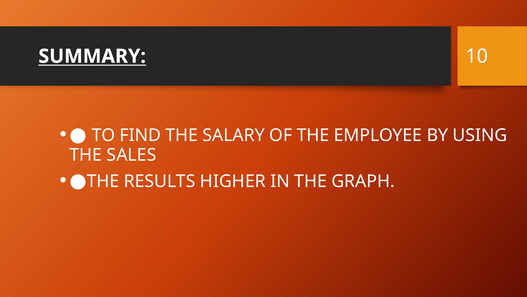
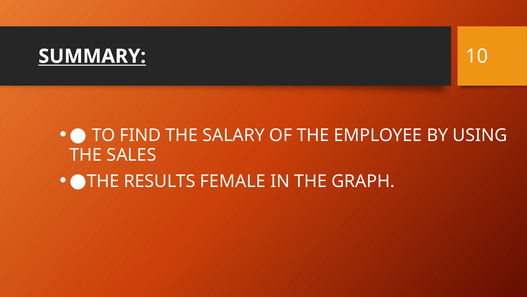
HIGHER: HIGHER -> FEMALE
